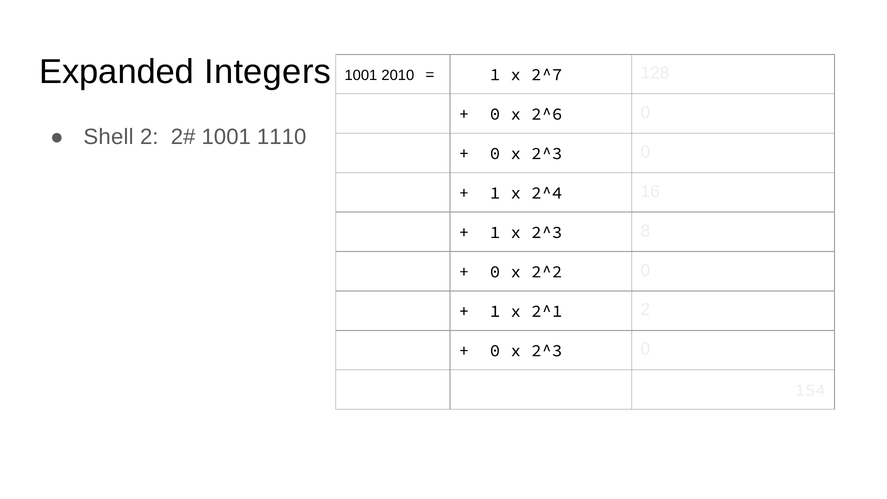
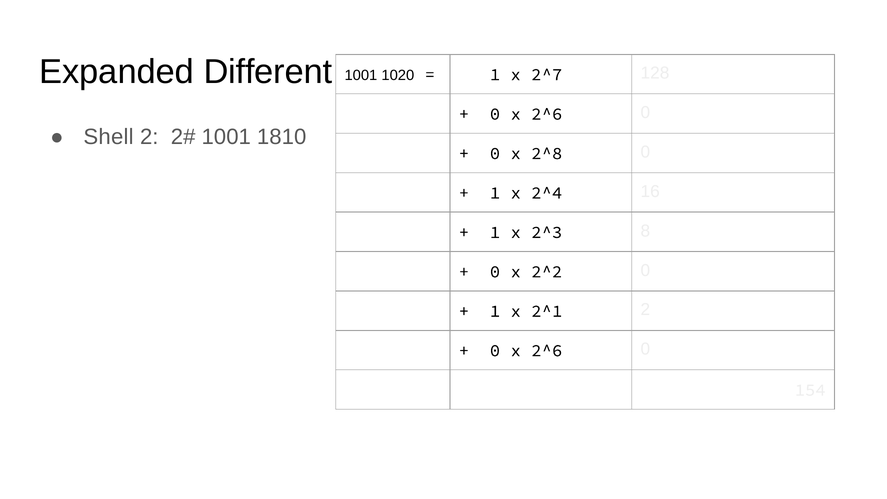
Integers: Integers -> Different
2010: 2010 -> 1020
1110: 1110 -> 1810
2^3 at (547, 153): 2^3 -> 2^8
2^3 at (547, 351): 2^3 -> 2^6
